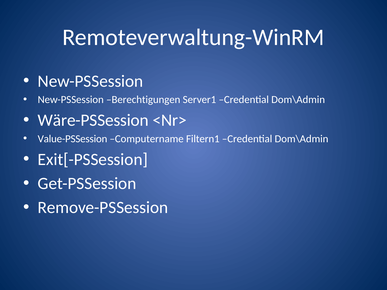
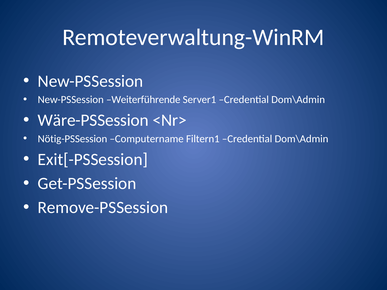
Berechtigungen: Berechtigungen -> Weiterführende
Value-PSSession: Value-PSSession -> Nötig-PSSession
